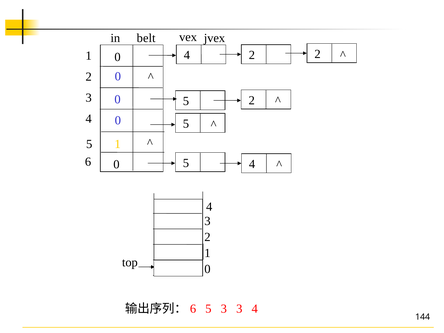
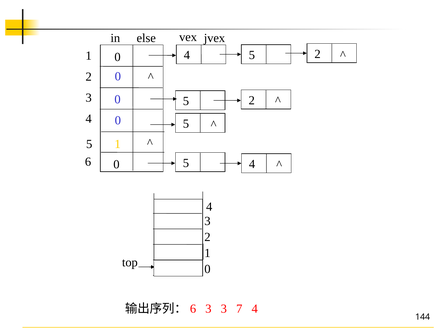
belt: belt -> else
2 at (252, 55): 2 -> 5
5 at (208, 309): 5 -> 3
3 3: 3 -> 7
